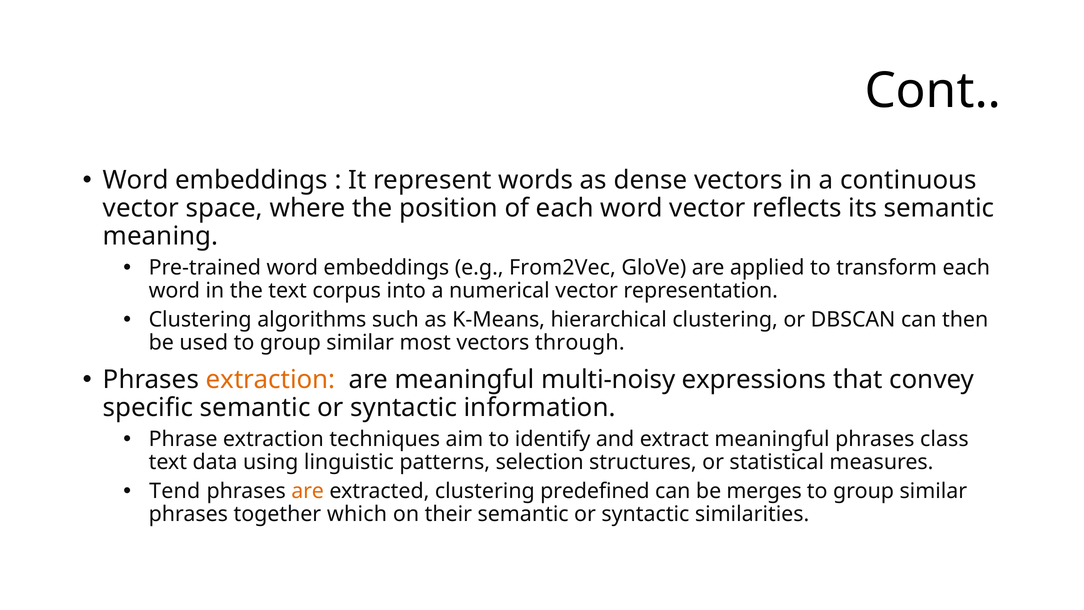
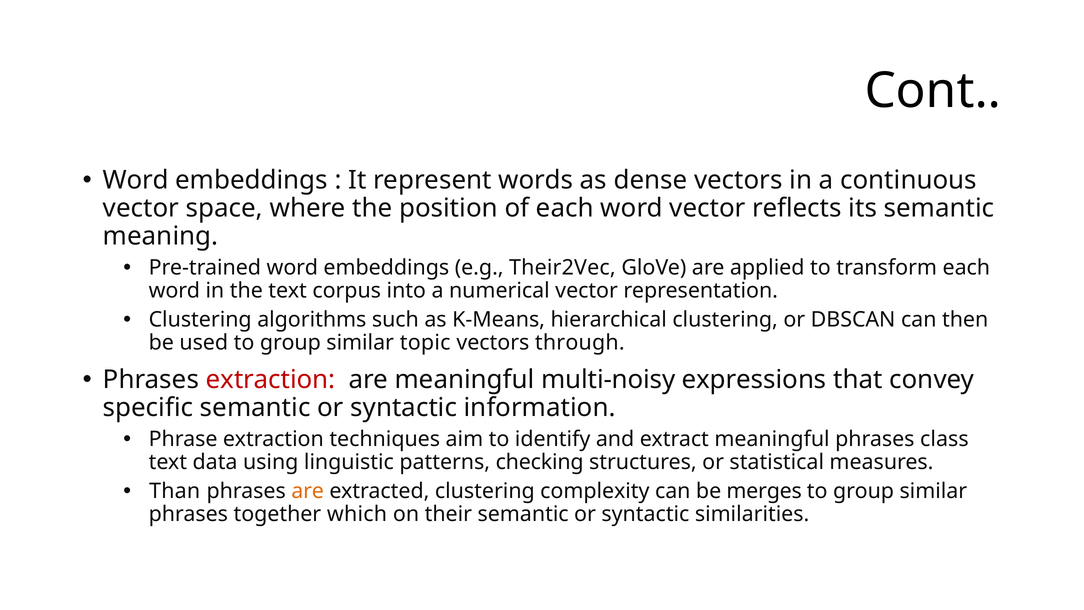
From2Vec: From2Vec -> Their2Vec
most: most -> topic
extraction at (270, 380) colour: orange -> red
selection: selection -> checking
Tend: Tend -> Than
predefined: predefined -> complexity
